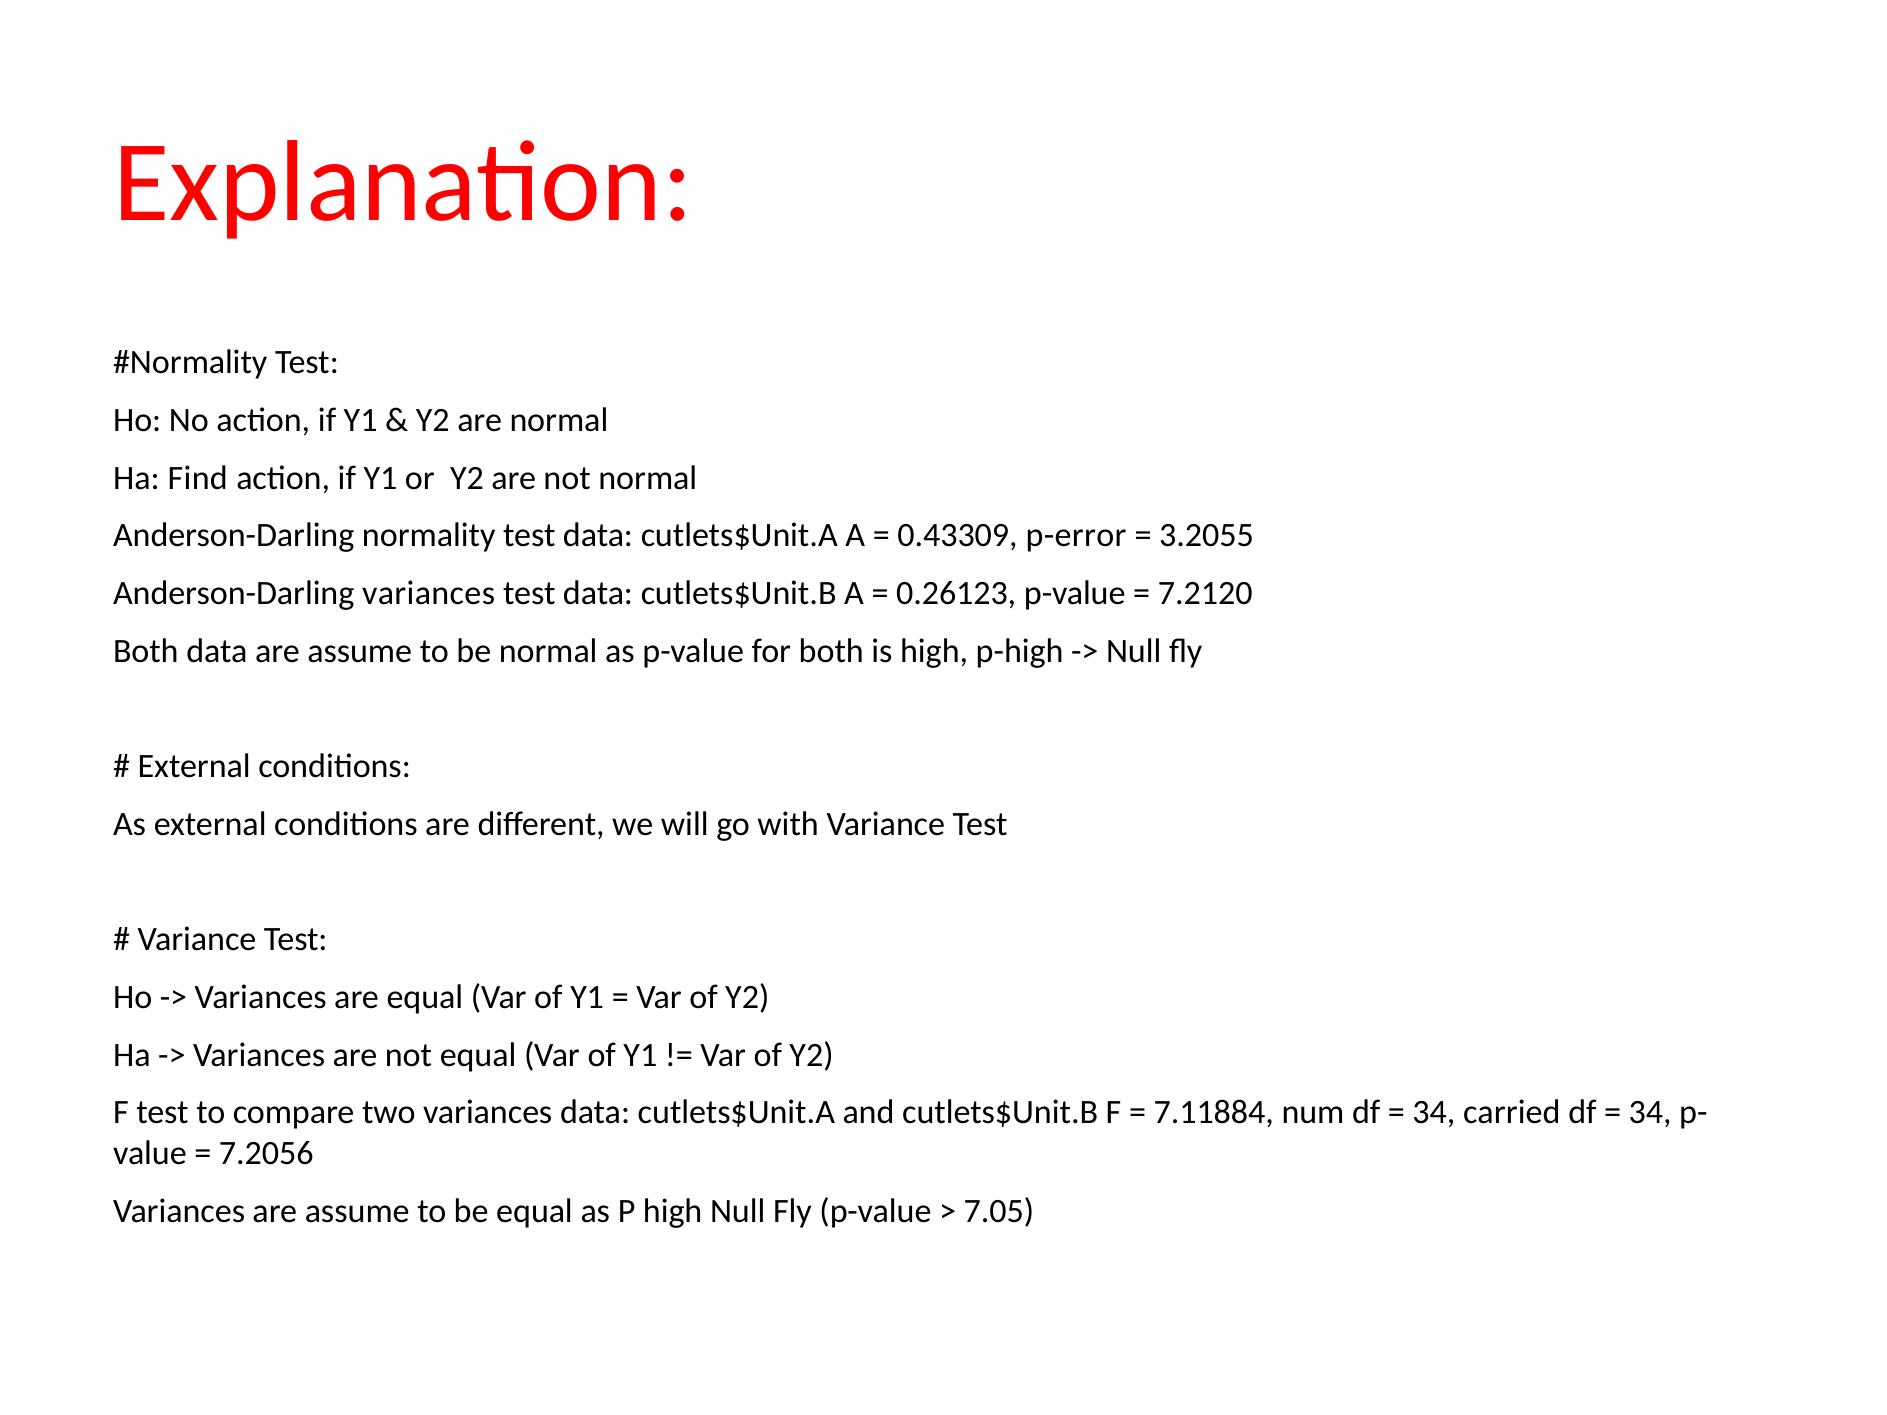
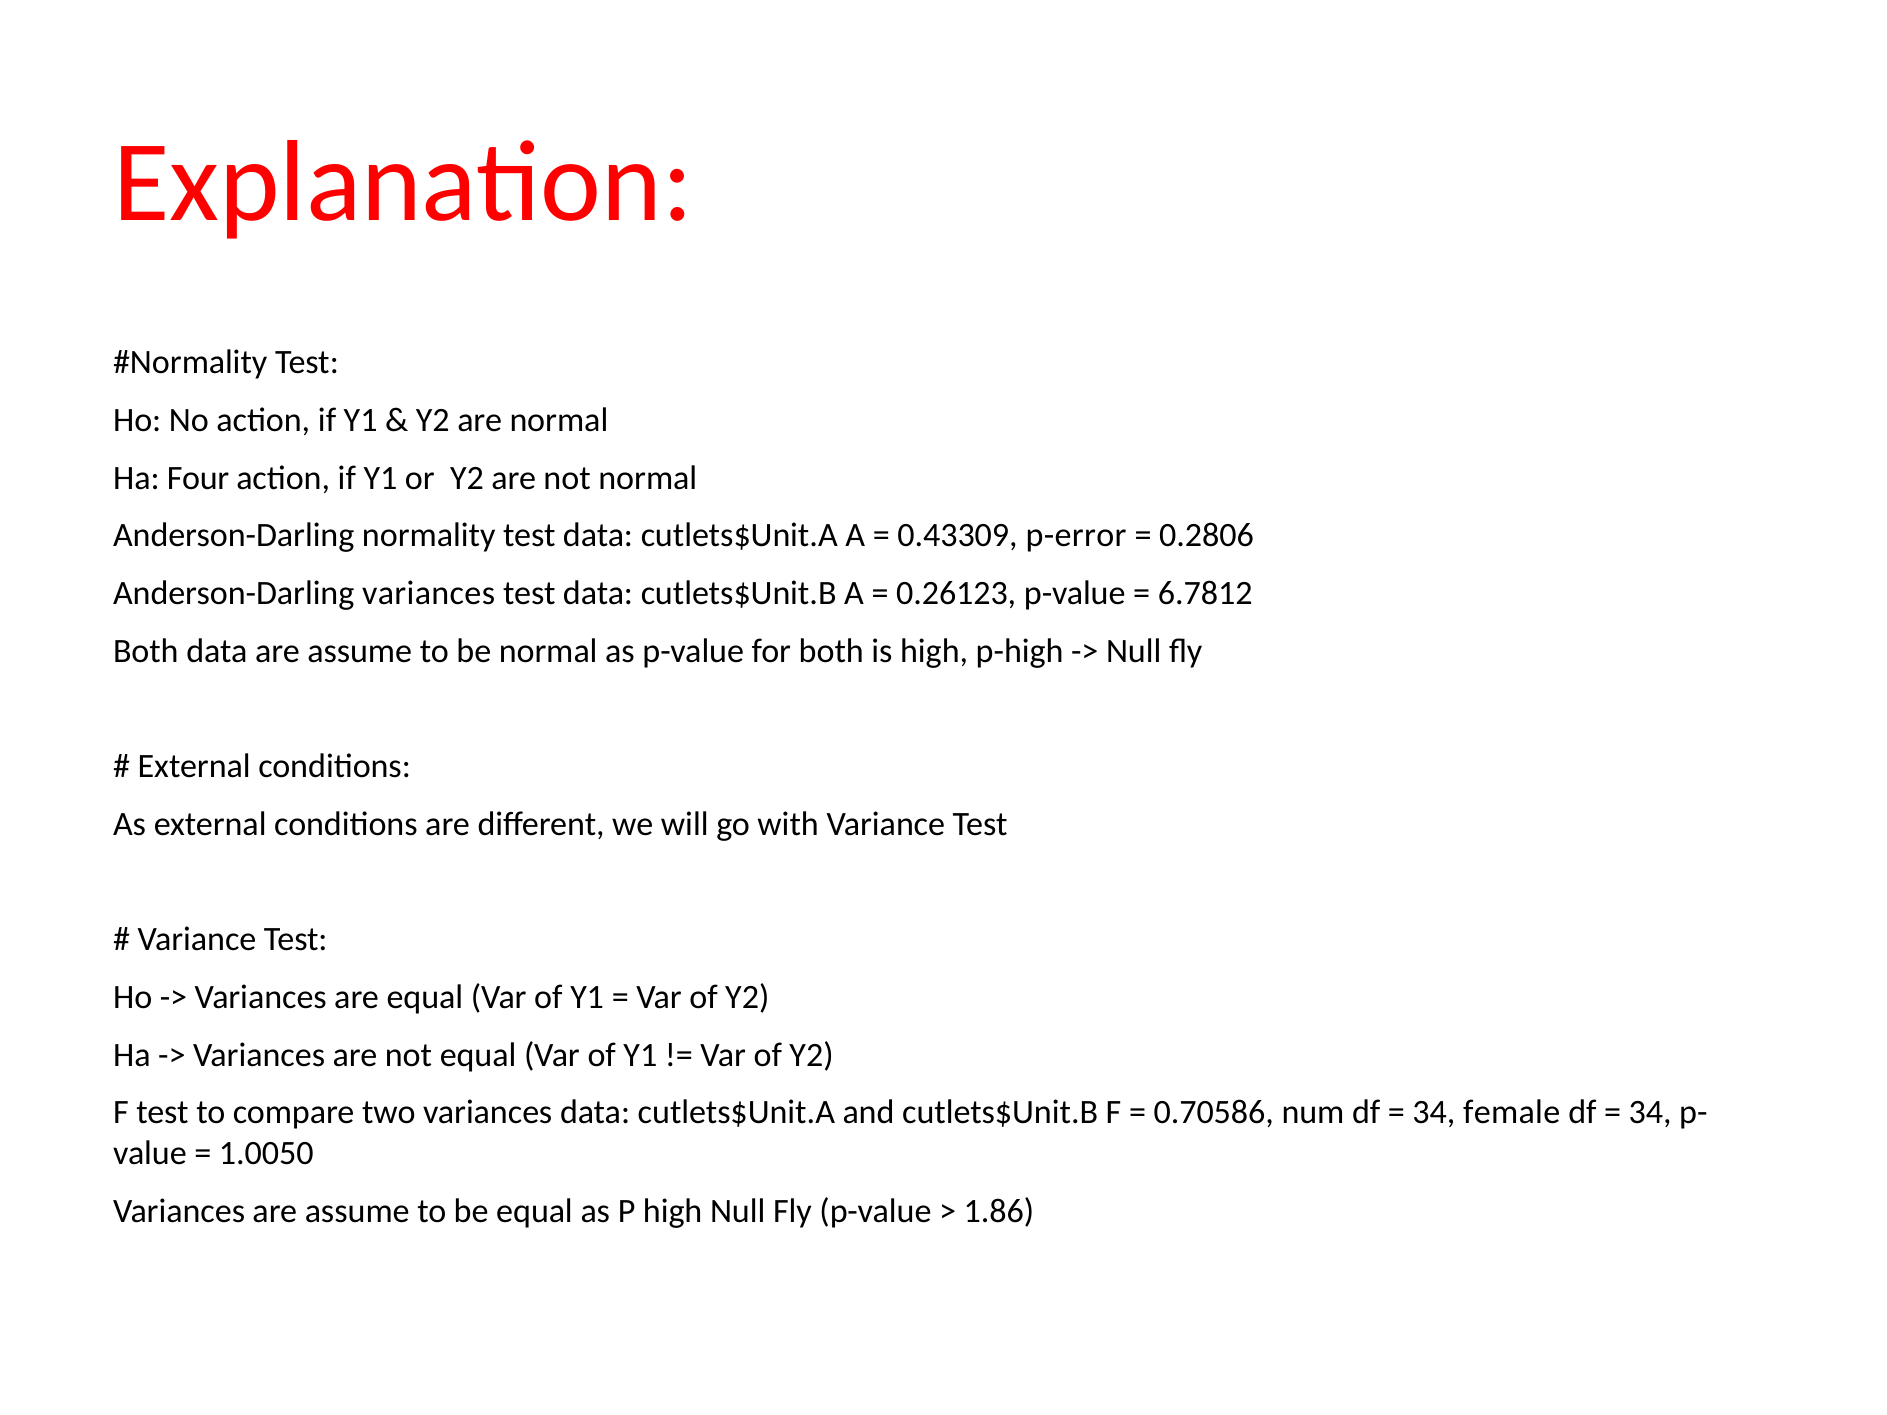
Find: Find -> Four
3.2055: 3.2055 -> 0.2806
7.2120: 7.2120 -> 6.7812
7.11884: 7.11884 -> 0.70586
carried: carried -> female
7.2056: 7.2056 -> 1.0050
7.05: 7.05 -> 1.86
